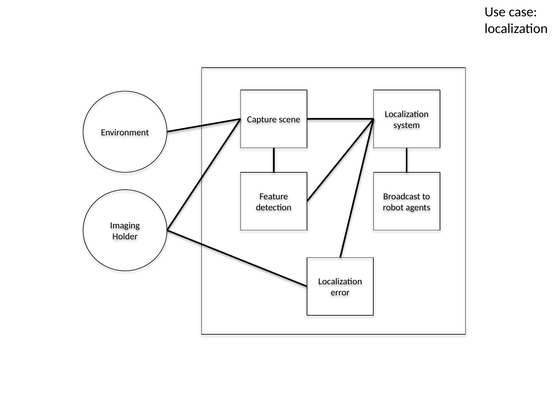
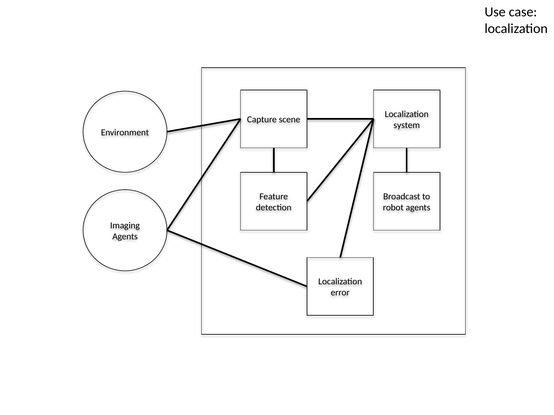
Holder at (125, 237): Holder -> Agents
